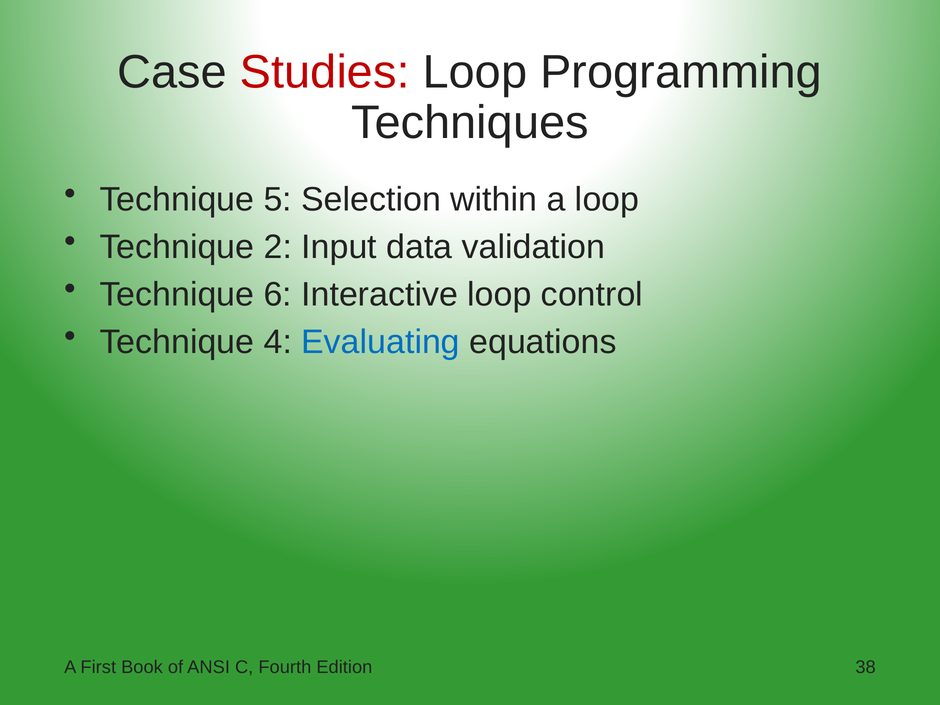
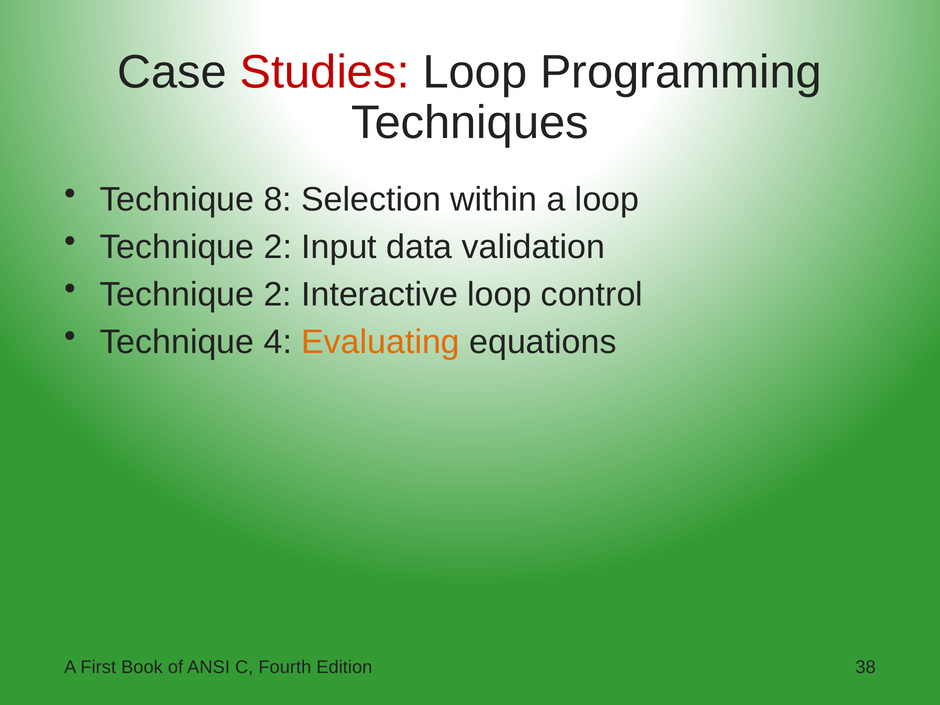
5: 5 -> 8
6 at (278, 295): 6 -> 2
Evaluating colour: blue -> orange
